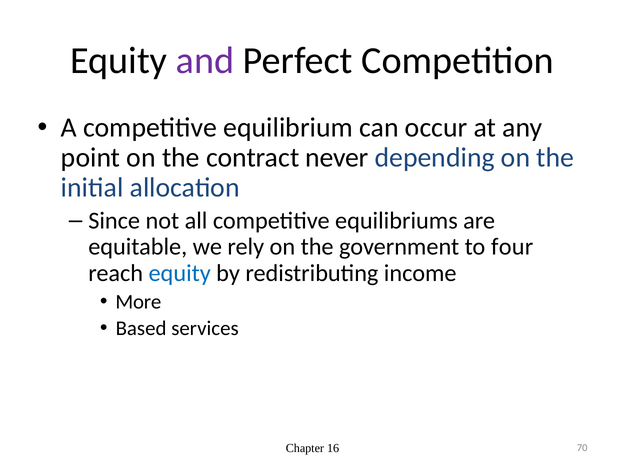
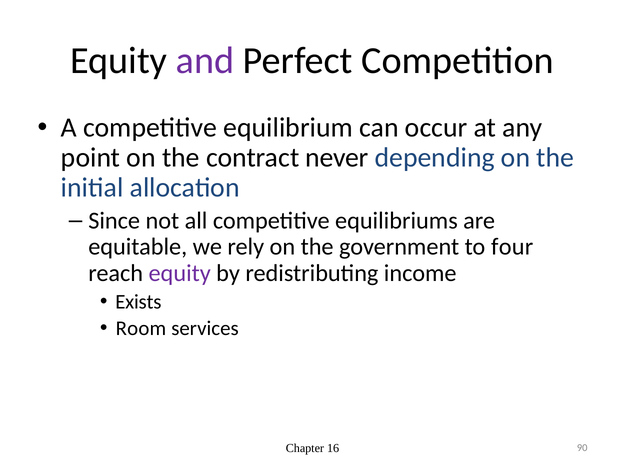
equity at (180, 273) colour: blue -> purple
More: More -> Exists
Based: Based -> Room
70: 70 -> 90
